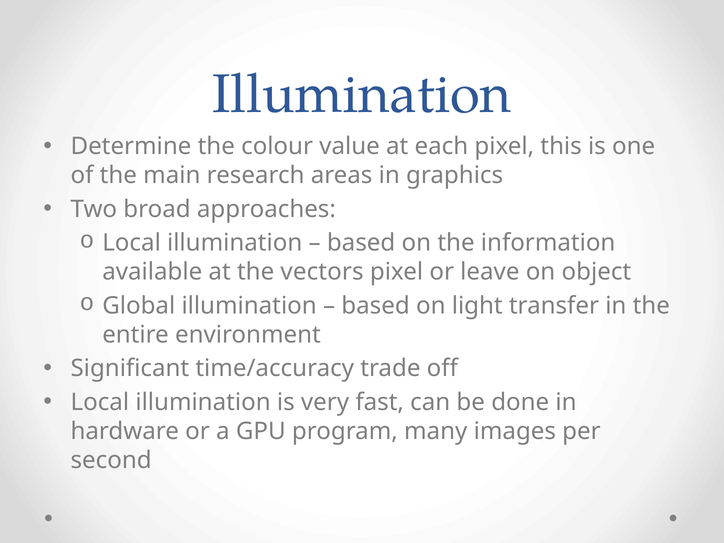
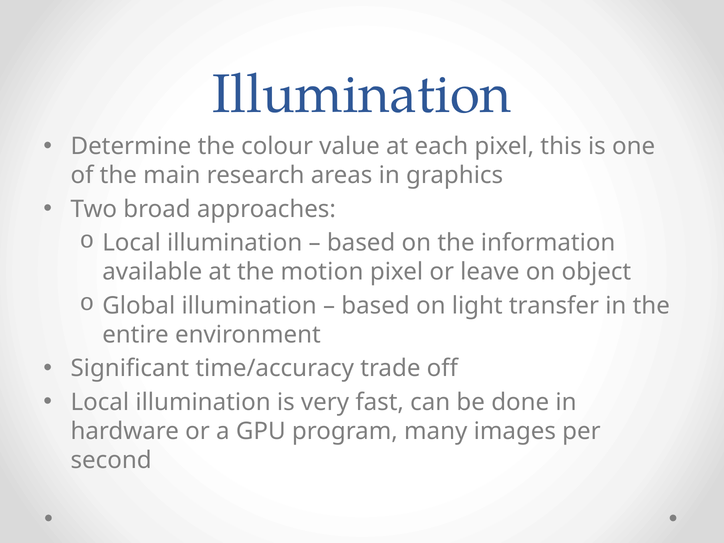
vectors: vectors -> motion
